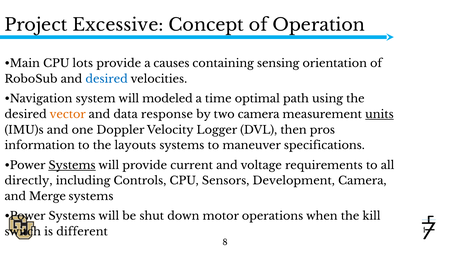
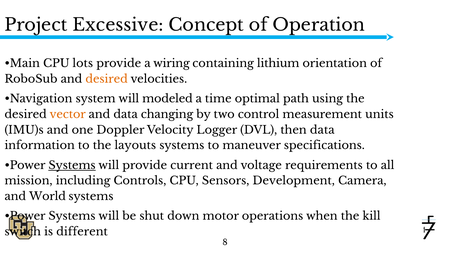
causes: causes -> wiring
sensing: sensing -> lithium
desired at (107, 79) colour: blue -> orange
response: response -> changing
two camera: camera -> control
units underline: present -> none
then pros: pros -> data
directly: directly -> mission
Merge: Merge -> World
